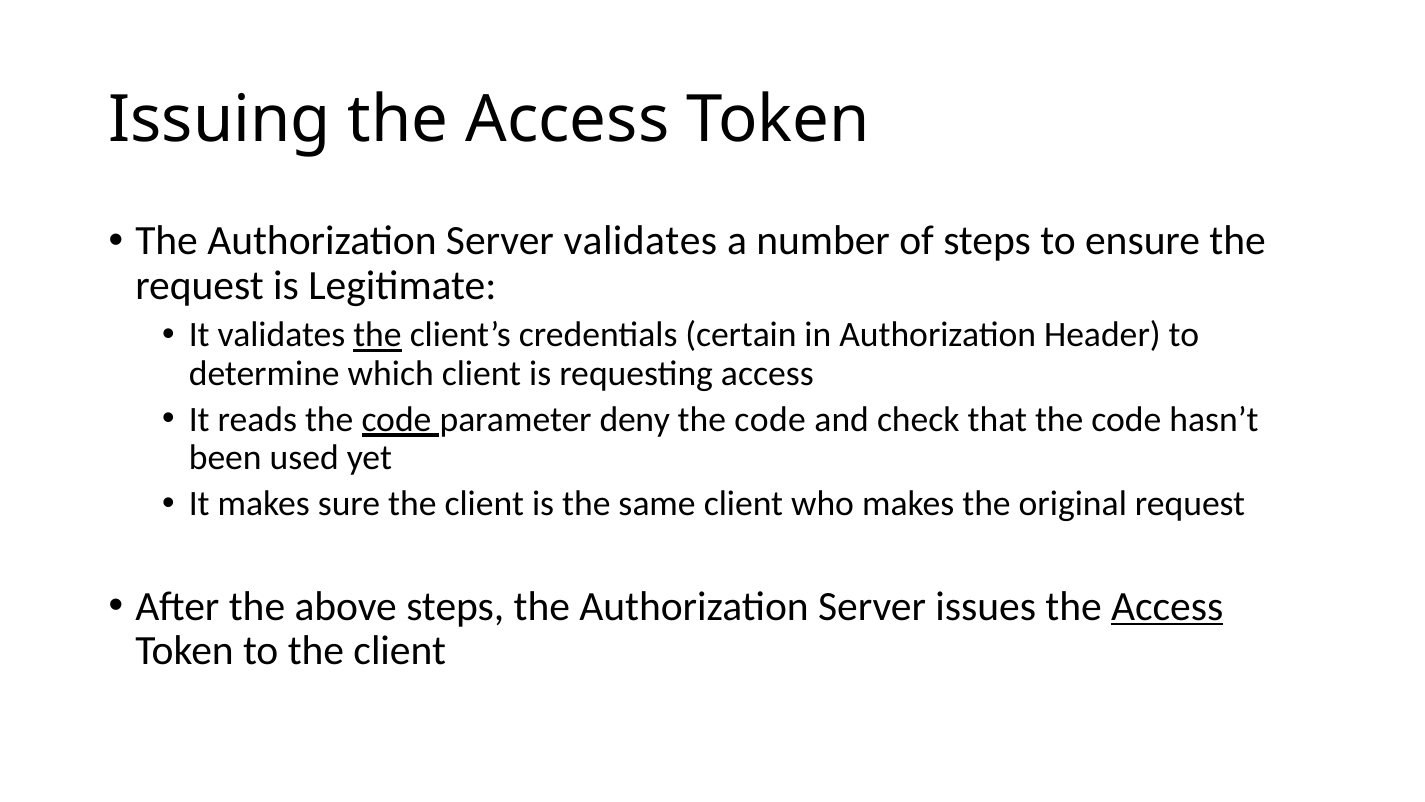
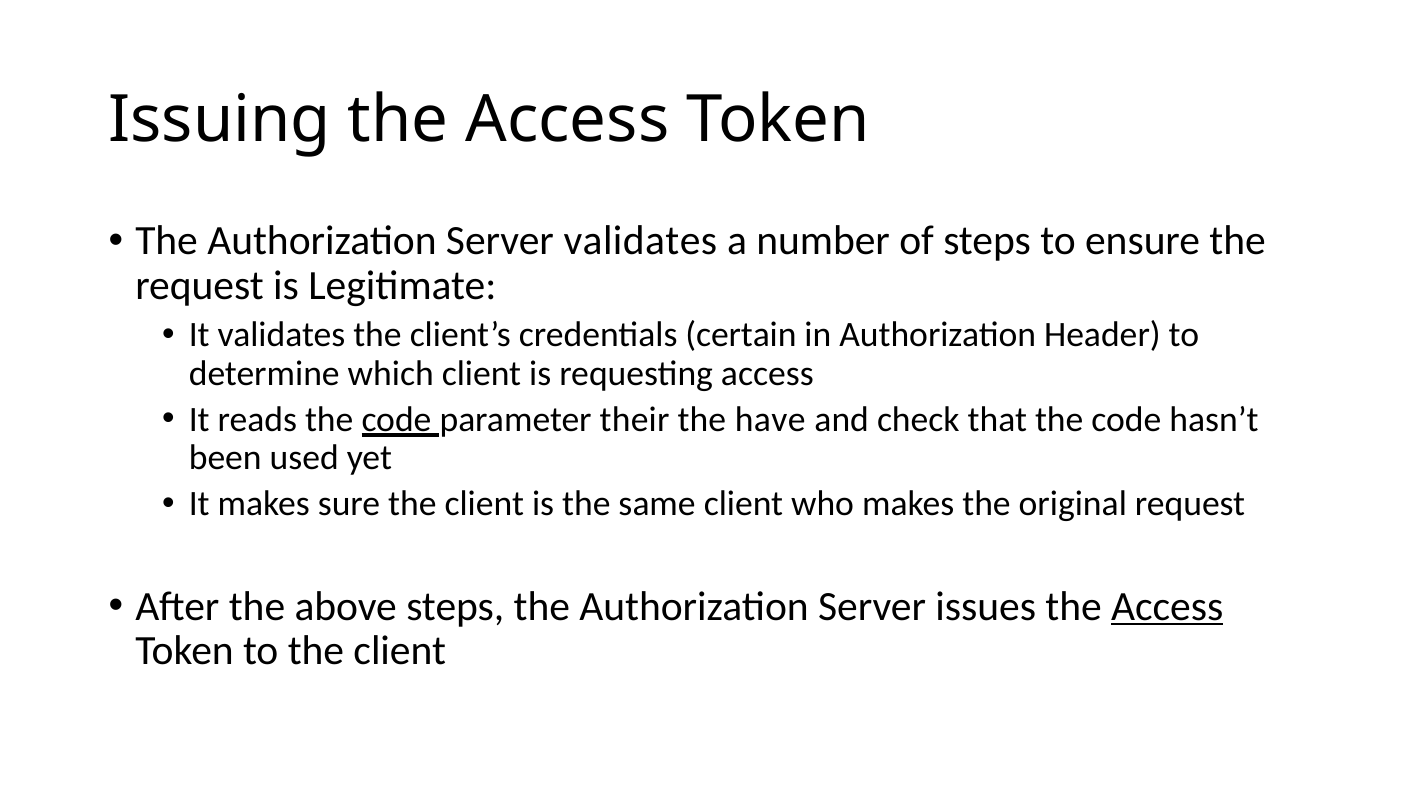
the at (378, 335) underline: present -> none
deny: deny -> their
code at (770, 419): code -> have
